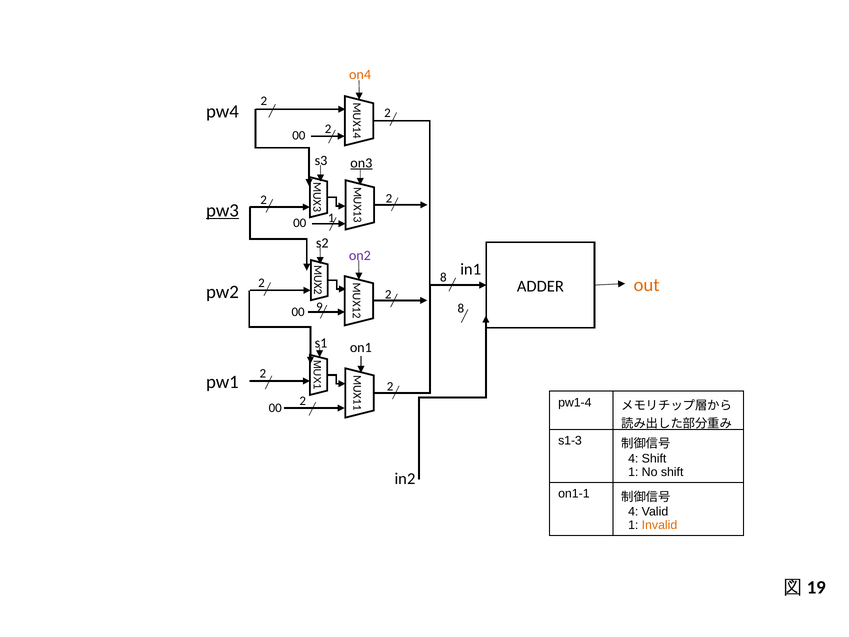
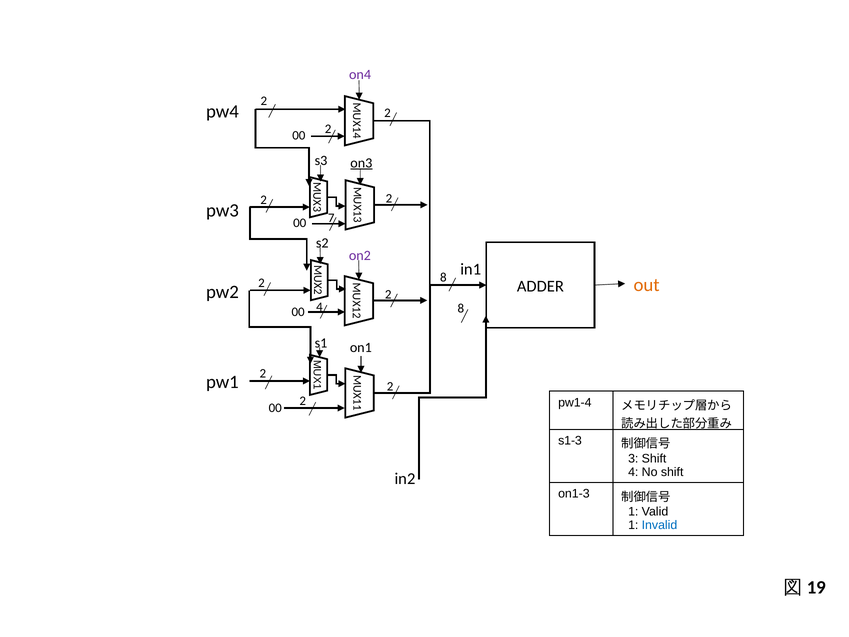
on4 colour: orange -> purple
pw3 underline: present -> none
00 1: 1 -> 7
00 9: 9 -> 4
4 at (633, 458): 4 -> 3
1 at (633, 472): 1 -> 4
on1-1: on1-1 -> on1-3
4 at (633, 511): 4 -> 1
Invalid colour: orange -> blue
